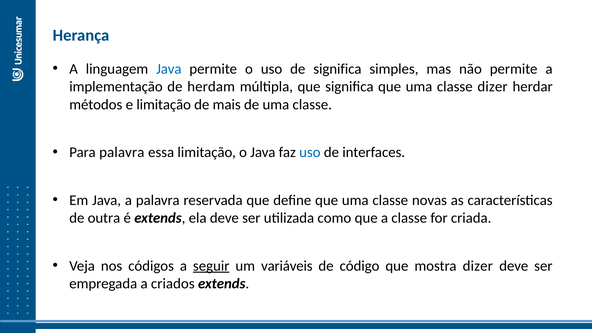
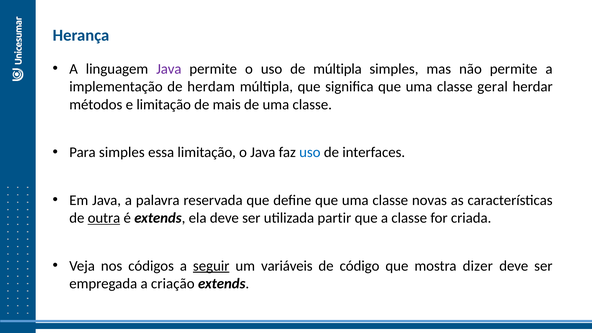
Java at (169, 69) colour: blue -> purple
de significa: significa -> múltipla
classe dizer: dizer -> geral
Para palavra: palavra -> simples
outra underline: none -> present
como: como -> partir
criados: criados -> criação
